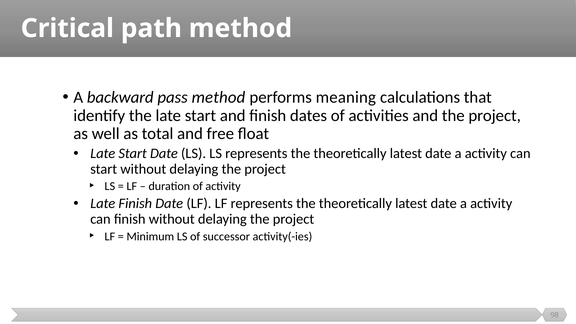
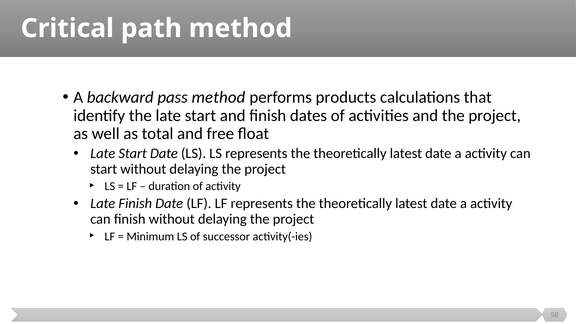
meaning: meaning -> products
